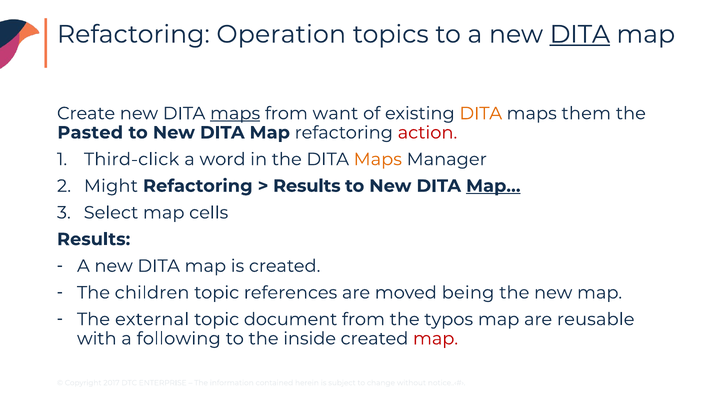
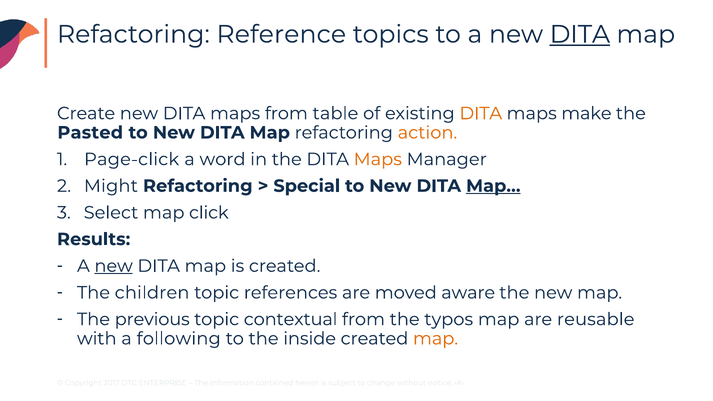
Operation: Operation -> Reference
maps at (235, 113) underline: present -> none
want: want -> table
them: them -> make
action colour: red -> orange
Third-click: Third-click -> Page-click
Results at (307, 186): Results -> Special
cells: cells -> click
new at (114, 266) underline: none -> present
being: being -> aware
external: external -> previous
document: document -> contextual
map at (436, 339) colour: red -> orange
